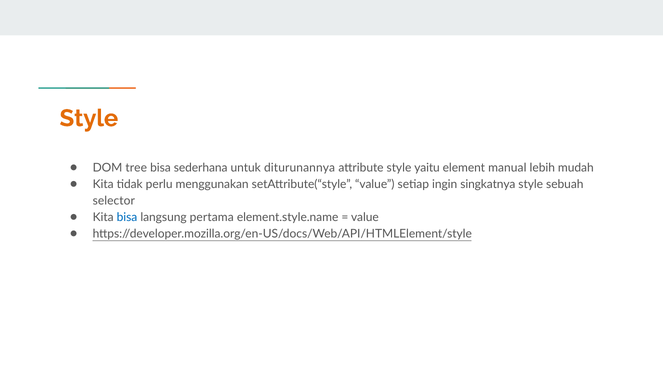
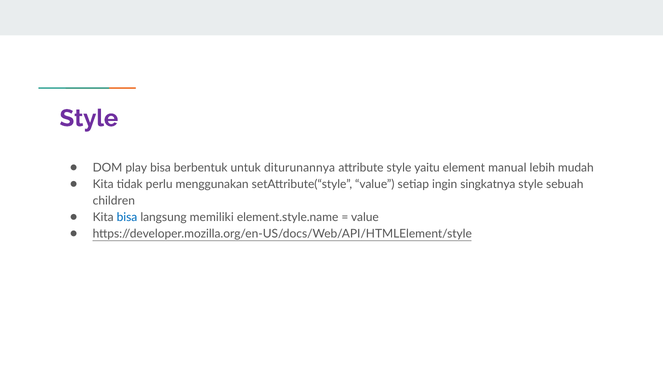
Style at (89, 118) colour: orange -> purple
tree: tree -> play
sederhana: sederhana -> berbentuk
selector: selector -> children
pertama: pertama -> memiliki
